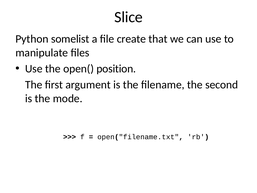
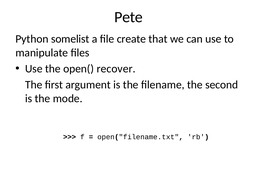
Slice: Slice -> Pete
position: position -> recover
